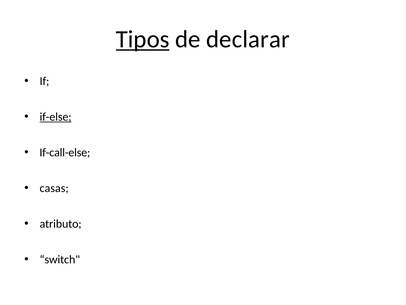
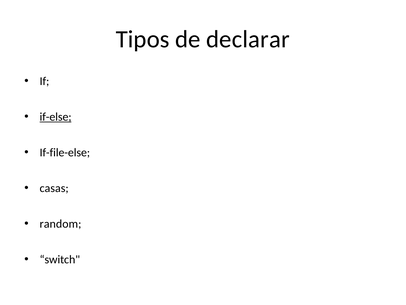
Tipos underline: present -> none
If-call-else: If-call-else -> If-file-else
atributo: atributo -> random
